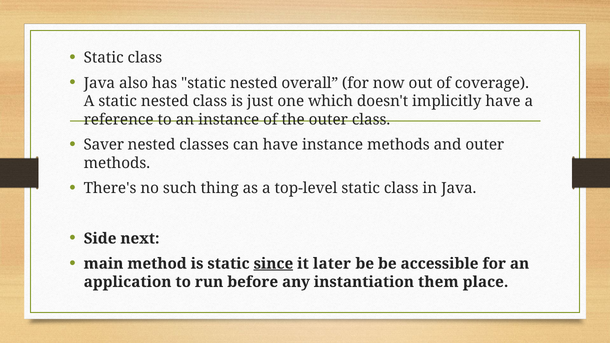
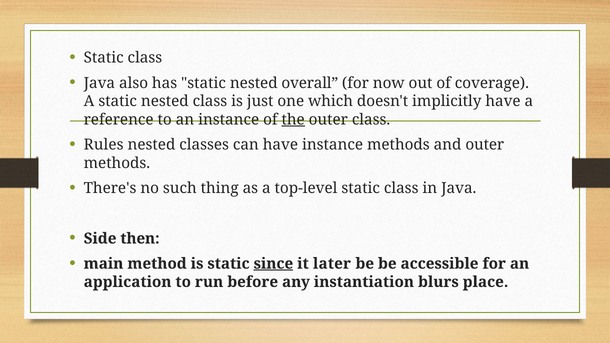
the underline: none -> present
Saver: Saver -> Rules
next: next -> then
them: them -> blurs
